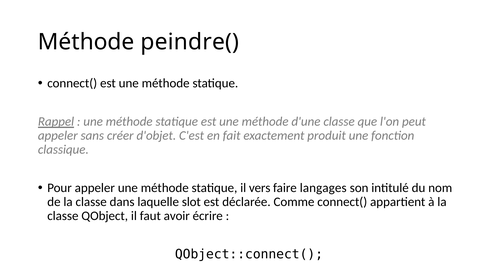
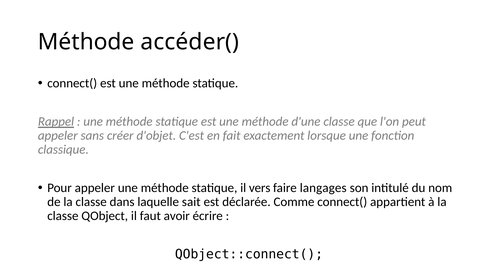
peindre(: peindre( -> accéder(
produit: produit -> lorsque
slot: slot -> sait
